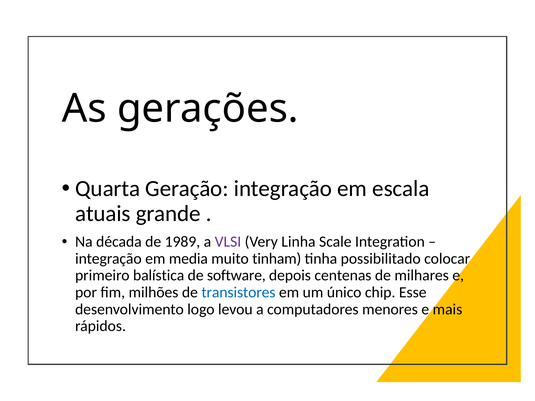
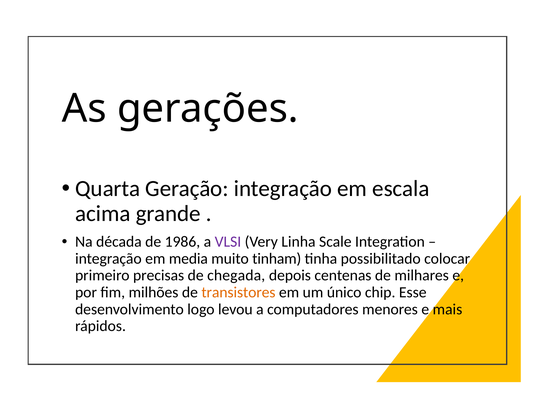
atuais: atuais -> acima
1989: 1989 -> 1986
balística: balística -> precisas
software: software -> chegada
transistores colour: blue -> orange
